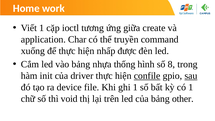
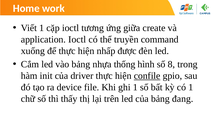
application Char: Char -> Ioctl
sau underline: present -> none
void: void -> thấy
other: other -> đang
